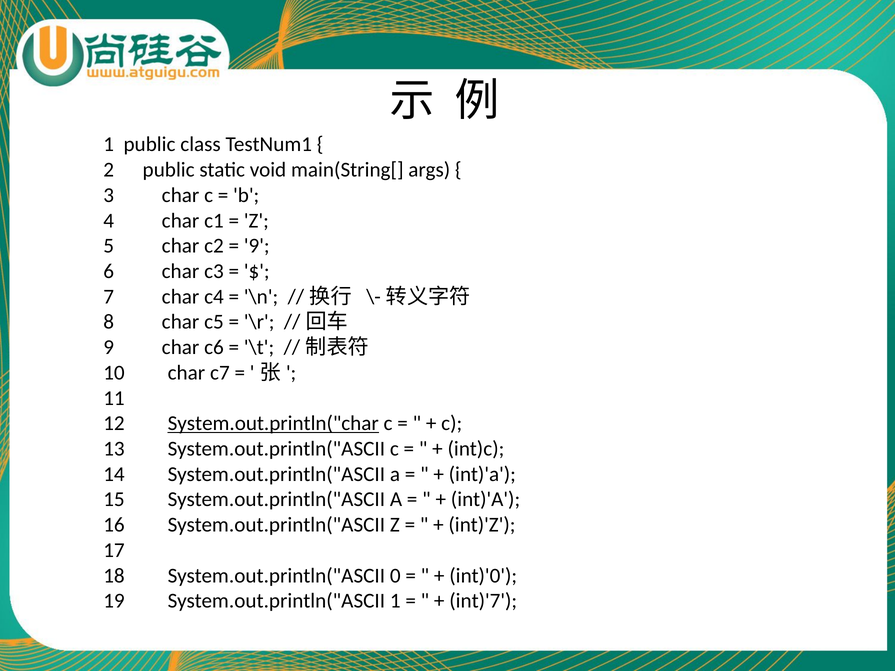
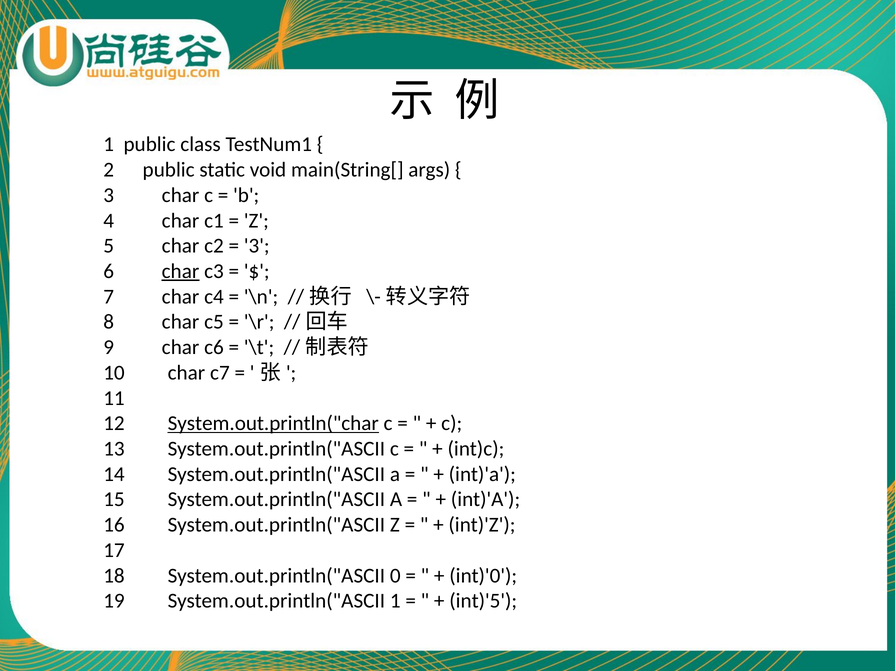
9 at (257, 246): 9 -> 3
char at (180, 271) underline: none -> present
int)'7: int)'7 -> int)'5
